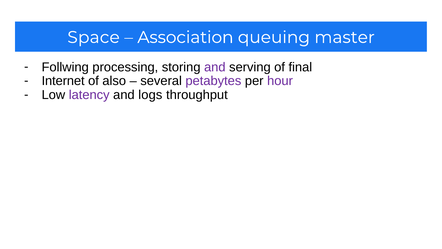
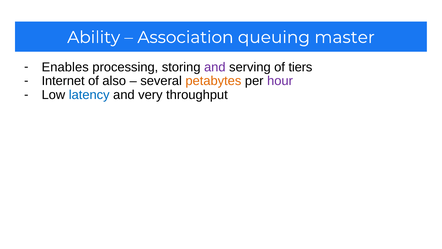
Space: Space -> Ability
Follwing: Follwing -> Enables
final: final -> tiers
petabytes colour: purple -> orange
latency colour: purple -> blue
logs: logs -> very
